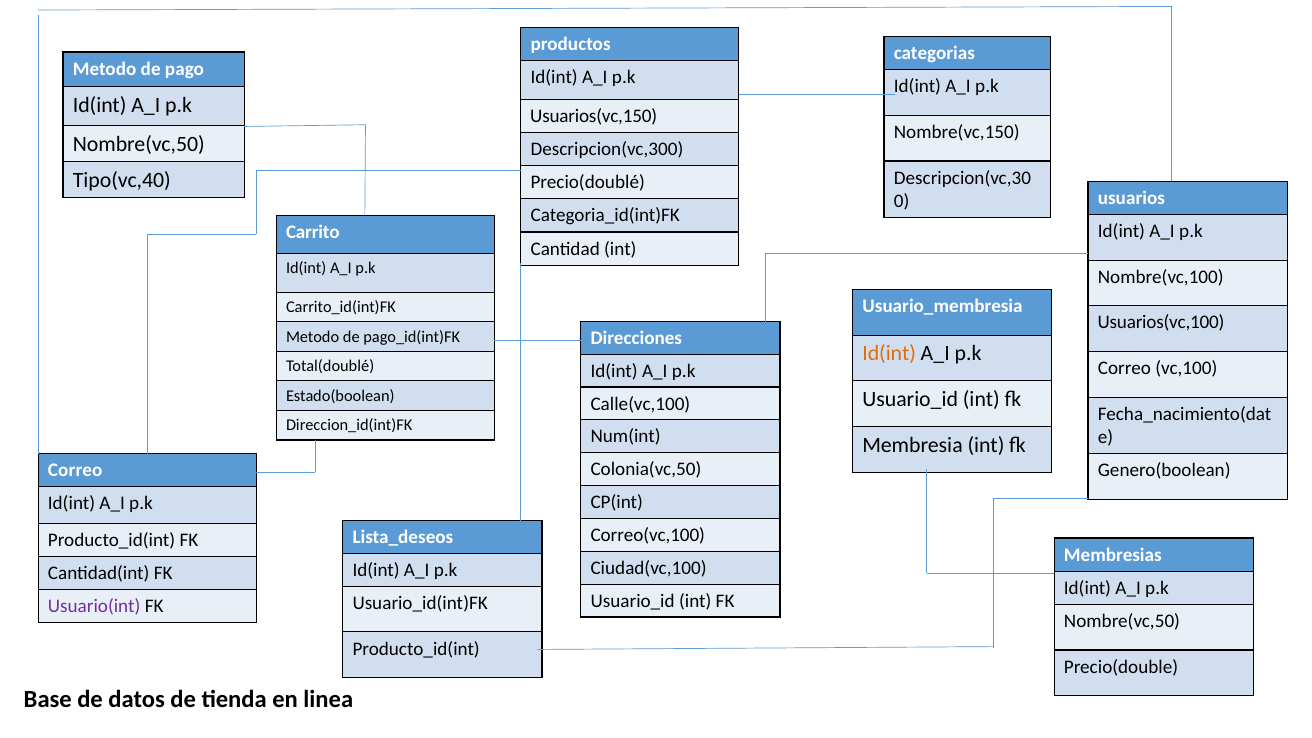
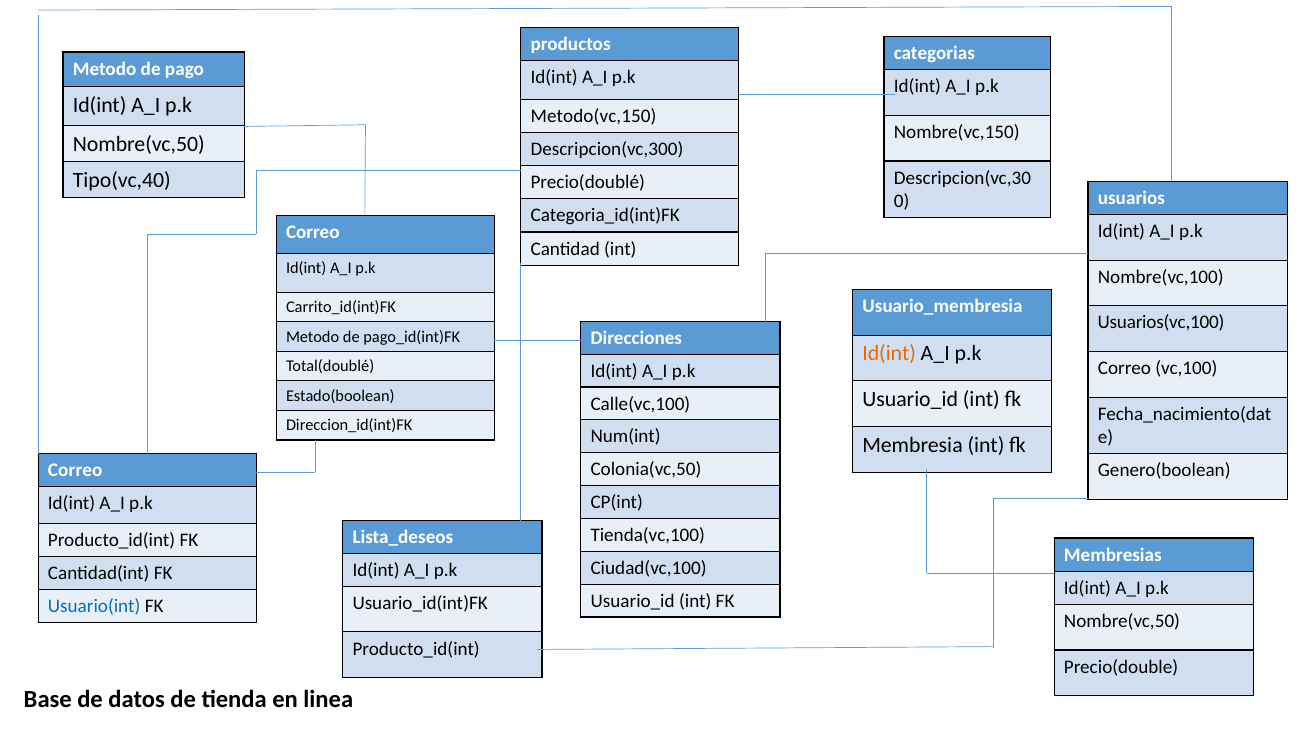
Usuarios(vc,150: Usuarios(vc,150 -> Metodo(vc,150
Carrito at (313, 232): Carrito -> Correo
Correo(vc,100: Correo(vc,100 -> Tienda(vc,100
Usuario(int colour: purple -> blue
